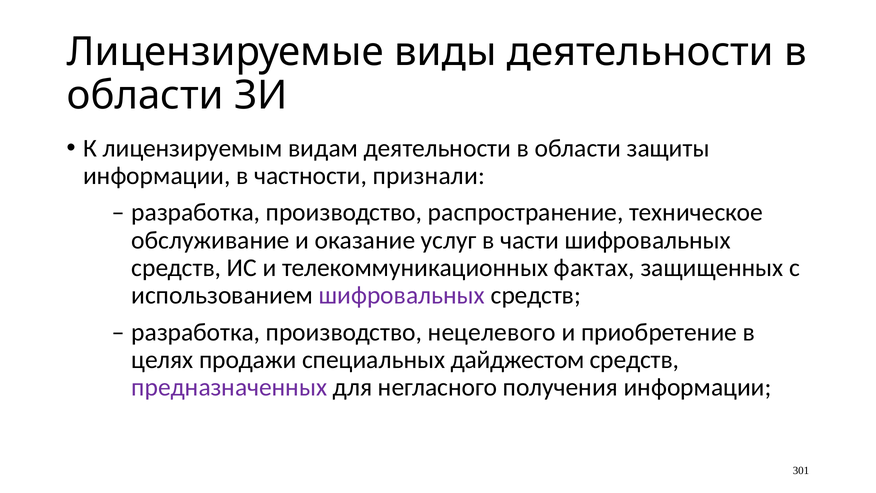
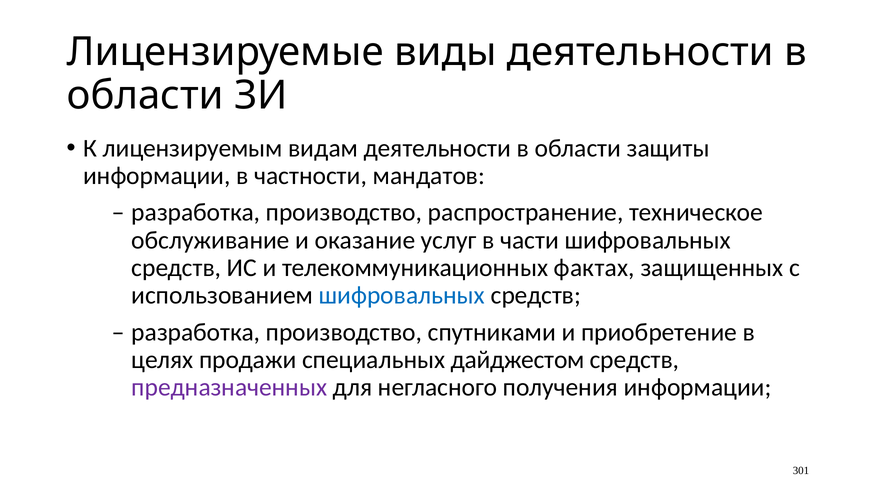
признали: признали -> мандатов
шифровальных at (402, 295) colour: purple -> blue
нецелевого: нецелевого -> спутниками
